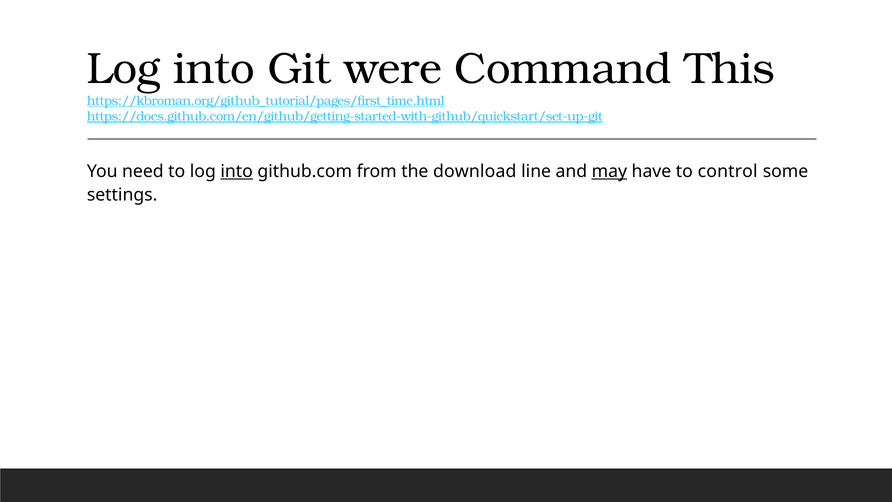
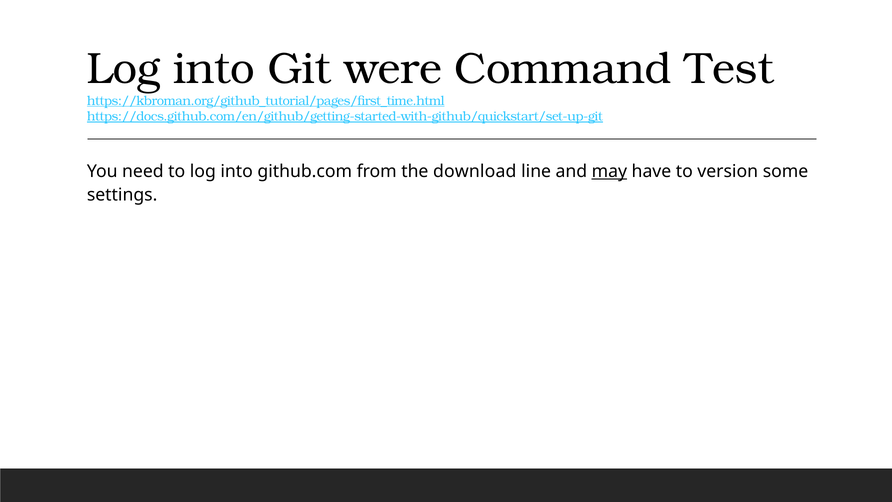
This: This -> Test
into at (237, 172) underline: present -> none
control: control -> version
